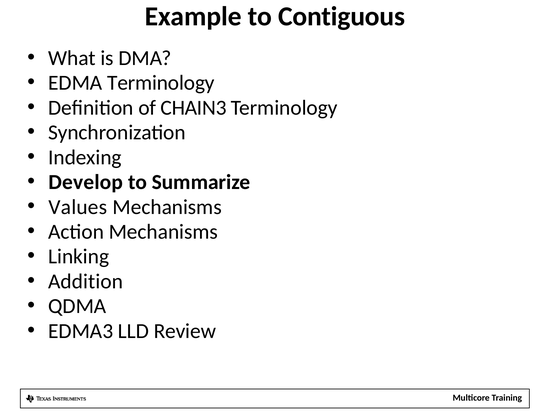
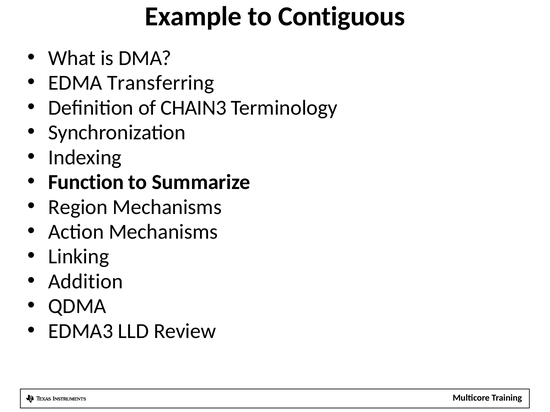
EDMA Terminology: Terminology -> Transferring
Develop: Develop -> Function
Values: Values -> Region
